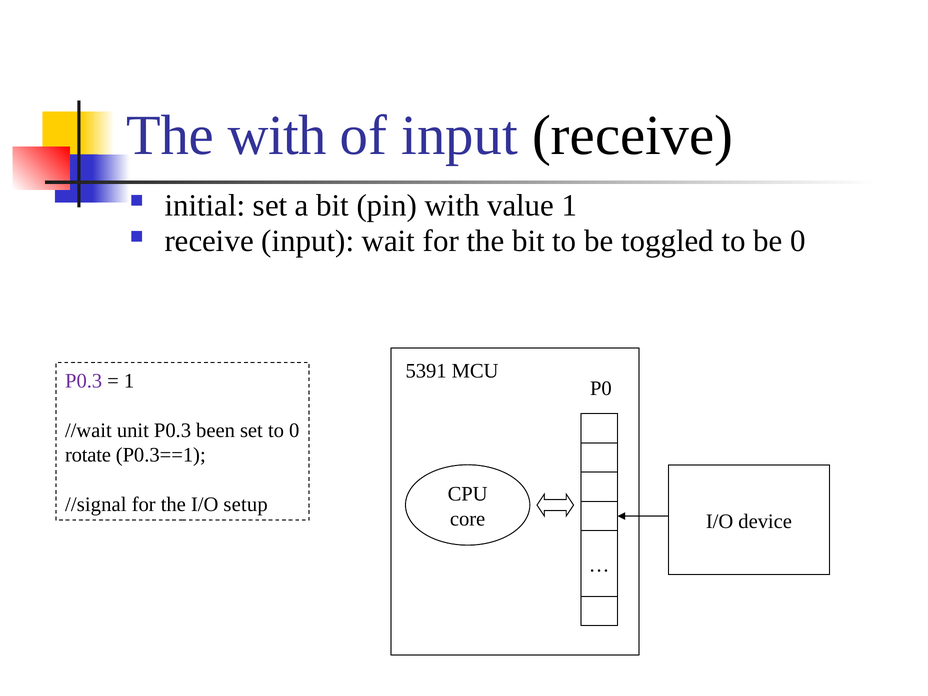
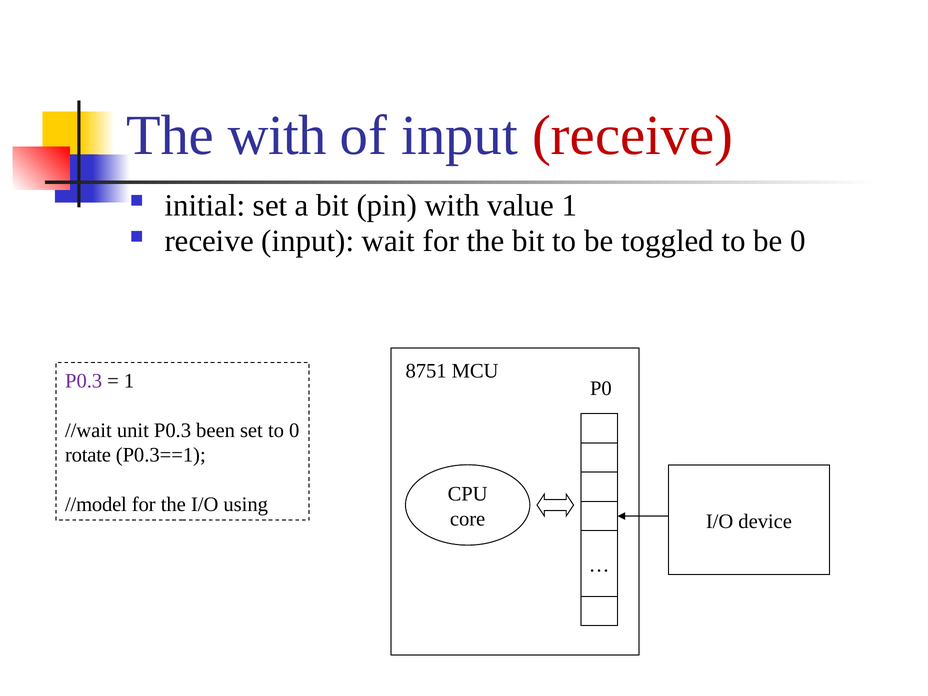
receive at (633, 135) colour: black -> red
5391: 5391 -> 8751
//signal: //signal -> //model
setup: setup -> using
